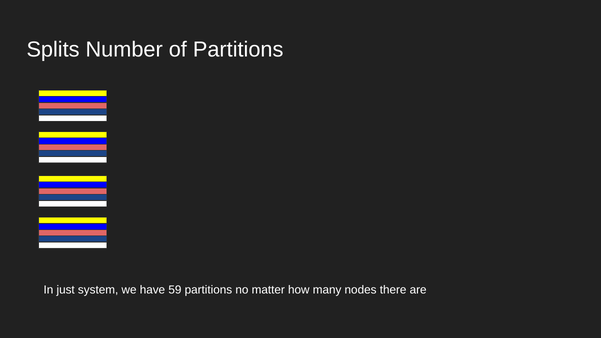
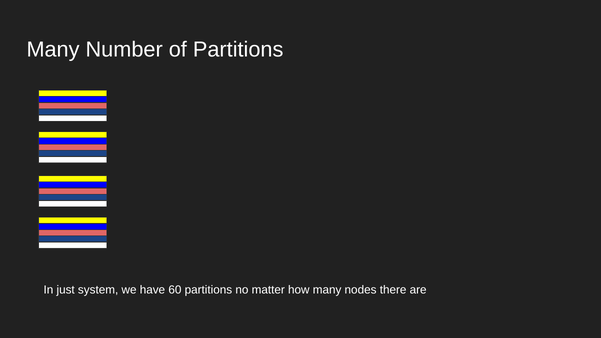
Splits at (53, 50): Splits -> Many
59: 59 -> 60
